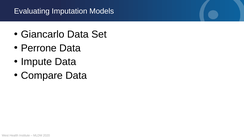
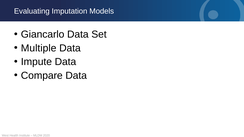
Perrone: Perrone -> Multiple
